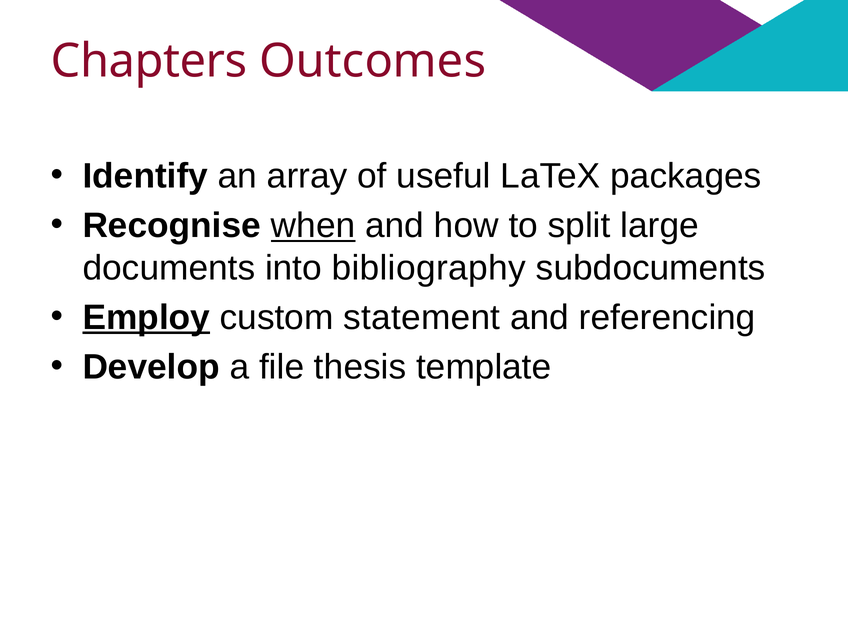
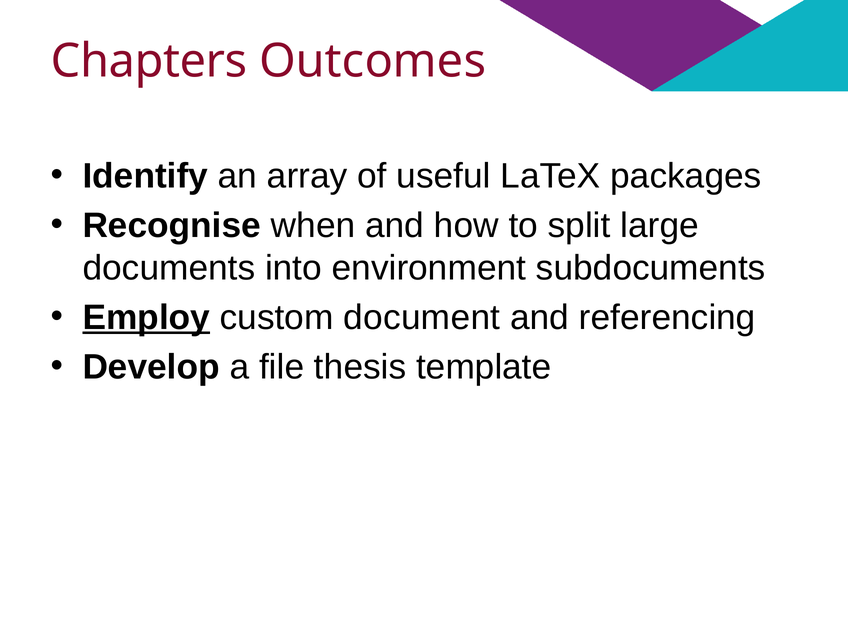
when underline: present -> none
bibliography: bibliography -> environment
statement: statement -> document
